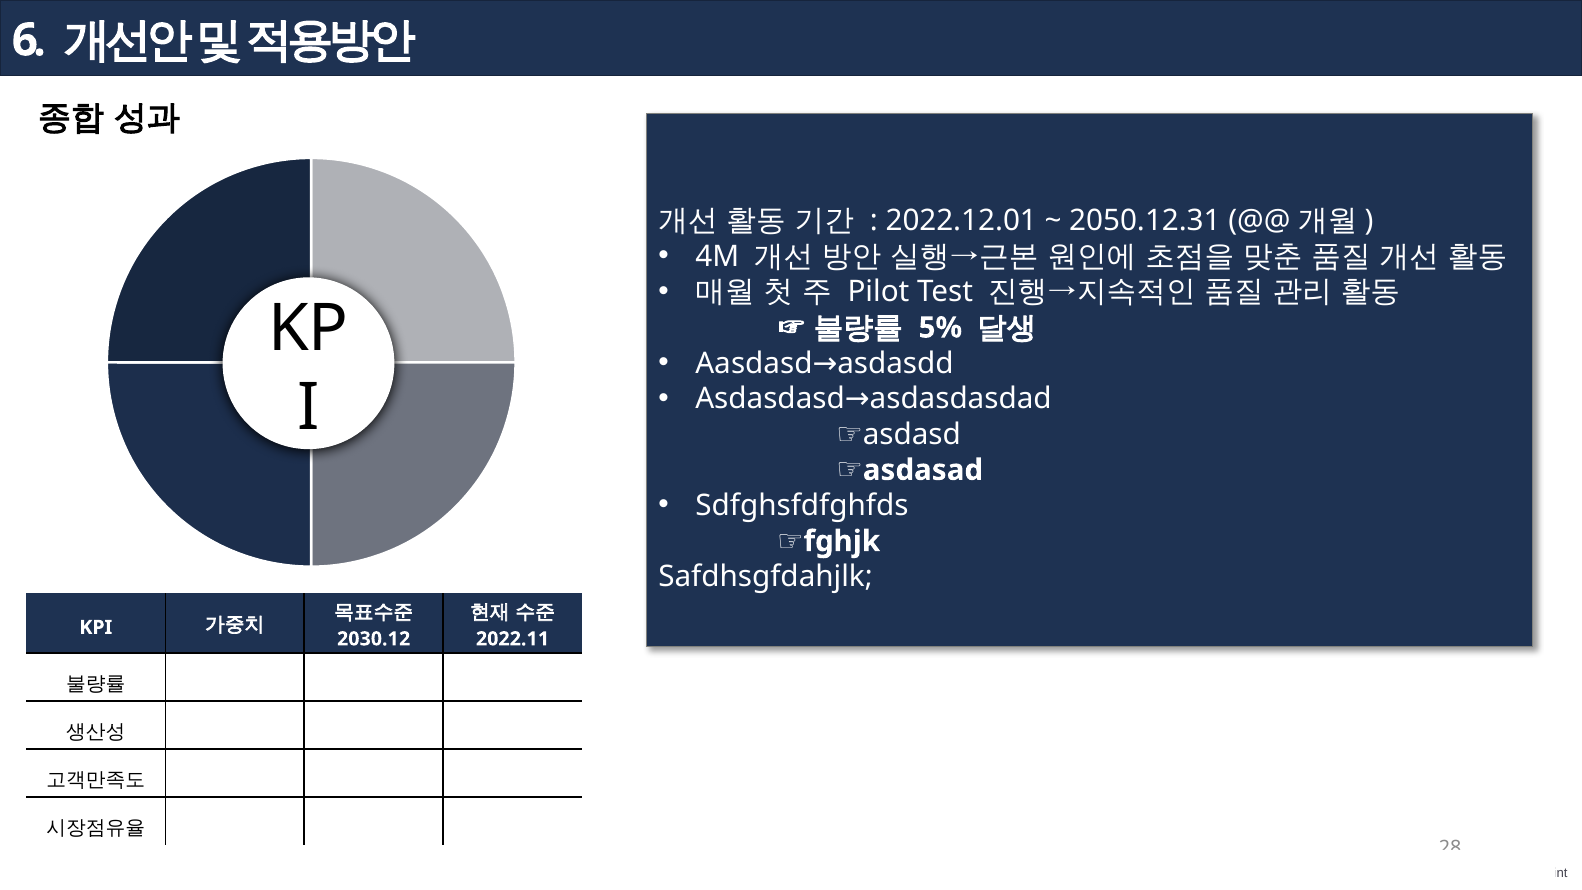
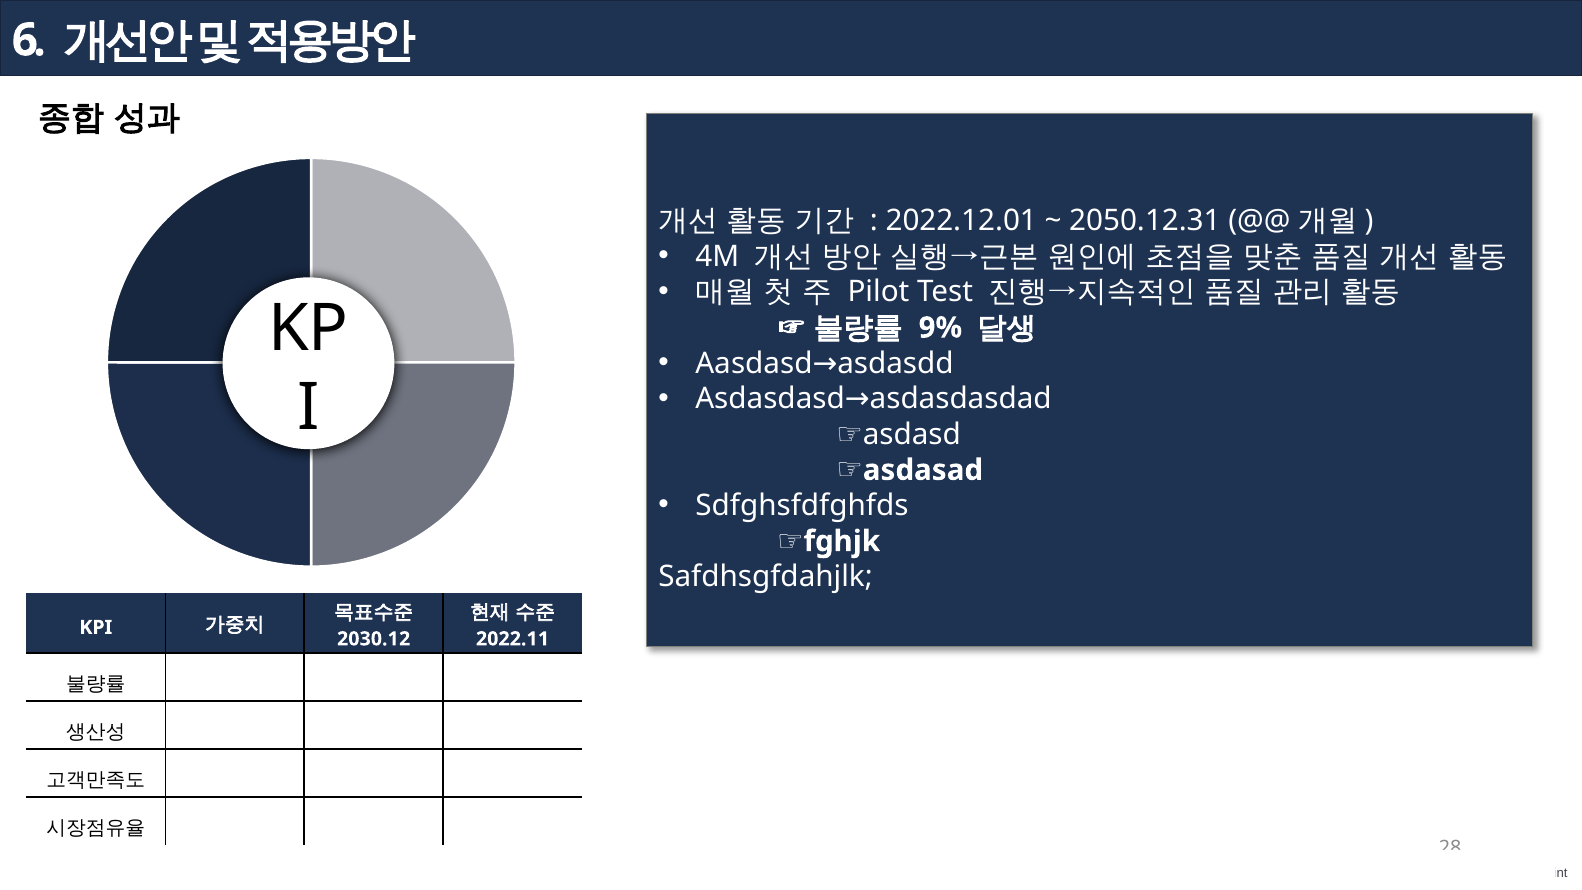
5%: 5% -> 9%
